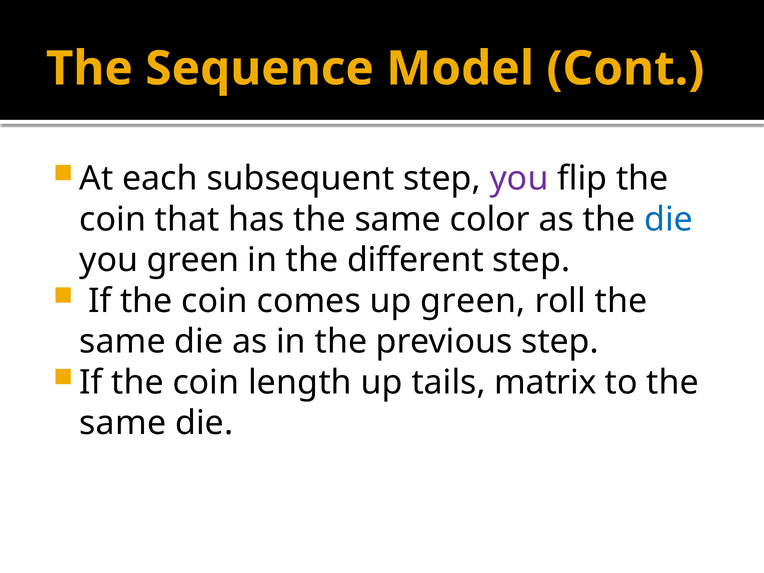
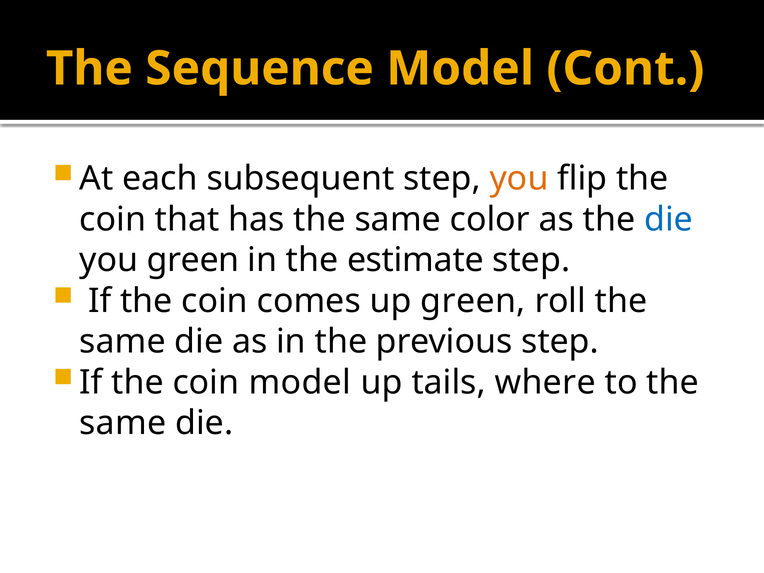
you at (519, 179) colour: purple -> orange
different: different -> estimate
coin length: length -> model
matrix: matrix -> where
